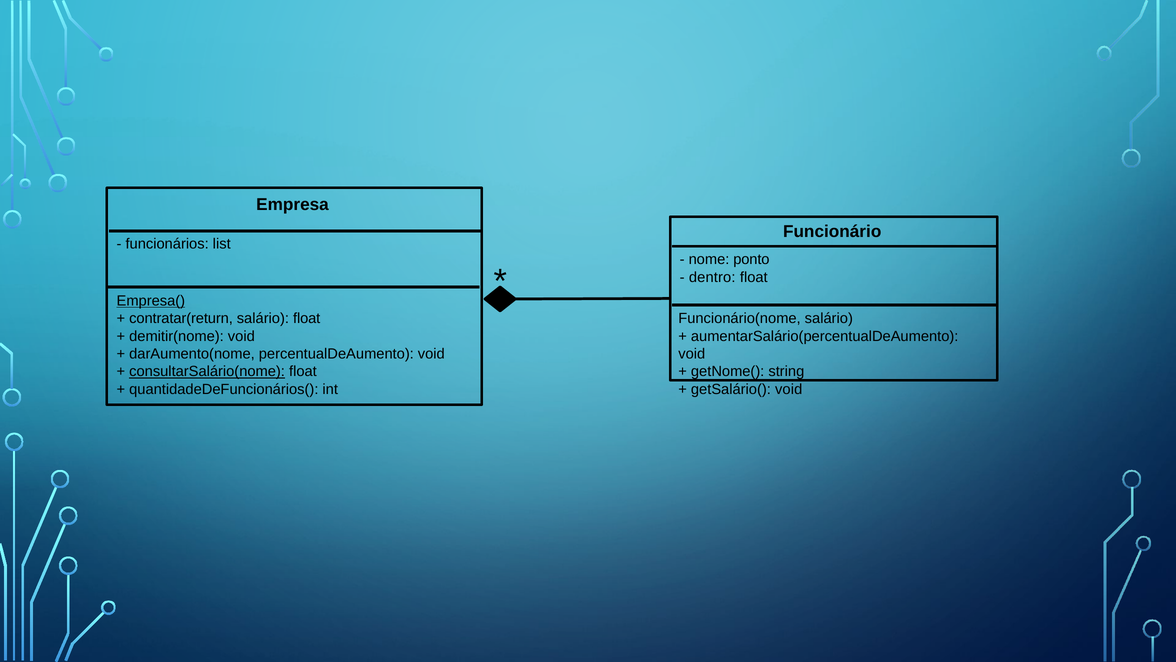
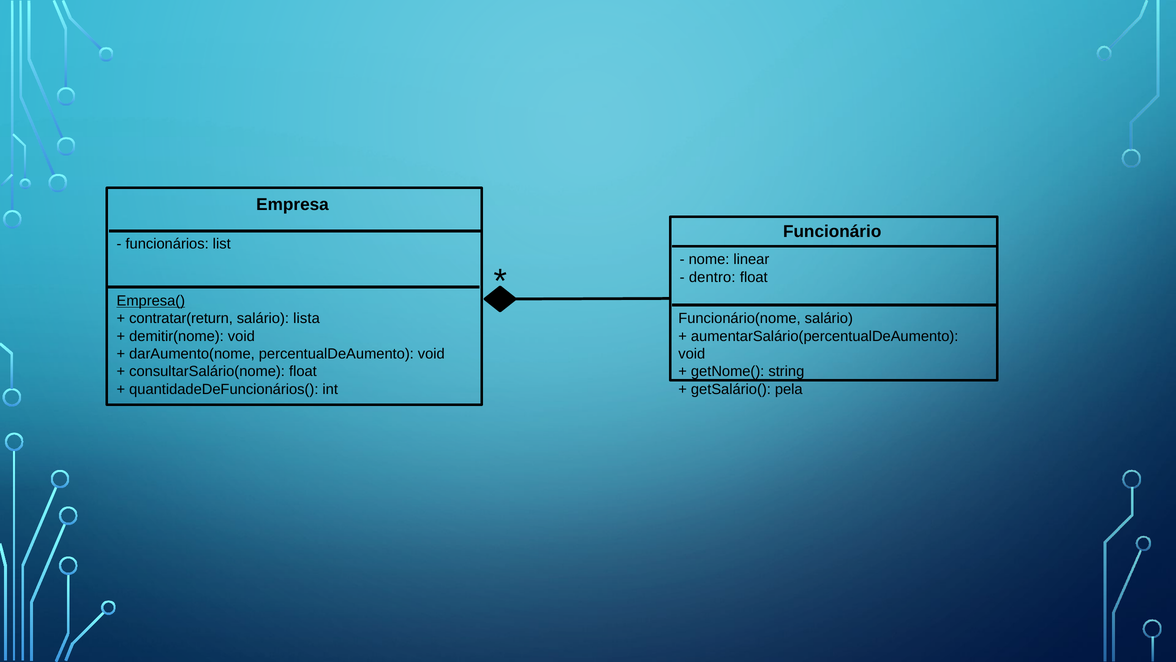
ponto: ponto -> linear
salário float: float -> lista
consultarSalário(nome underline: present -> none
getSalário( void: void -> pela
